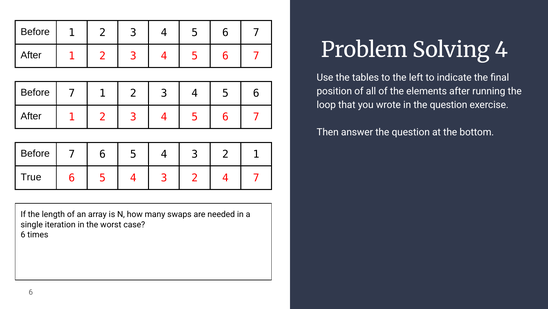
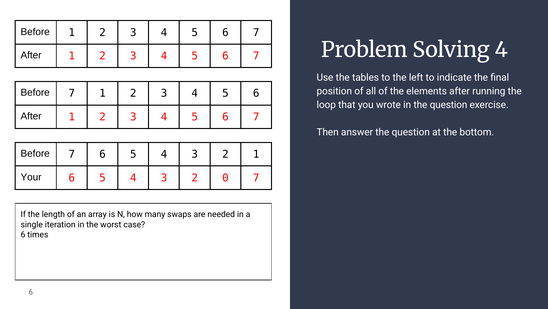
True: True -> Your
2 4: 4 -> 0
